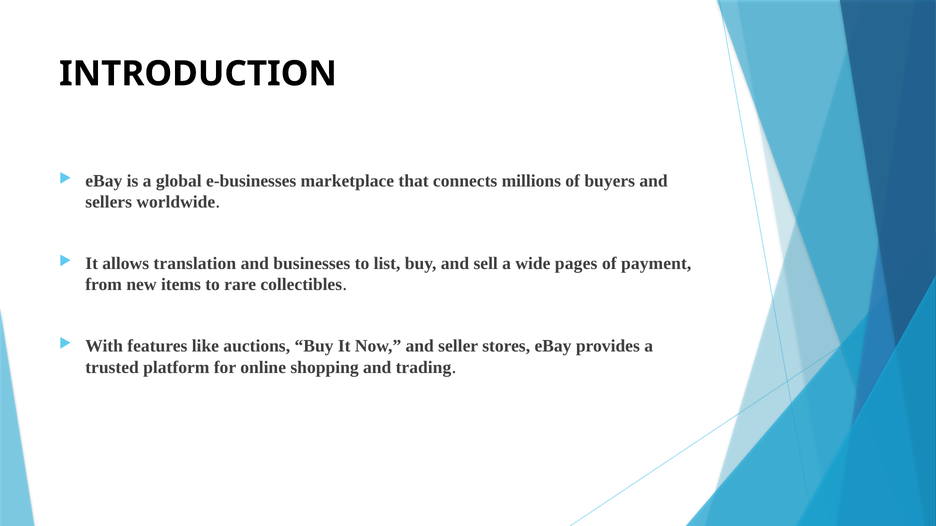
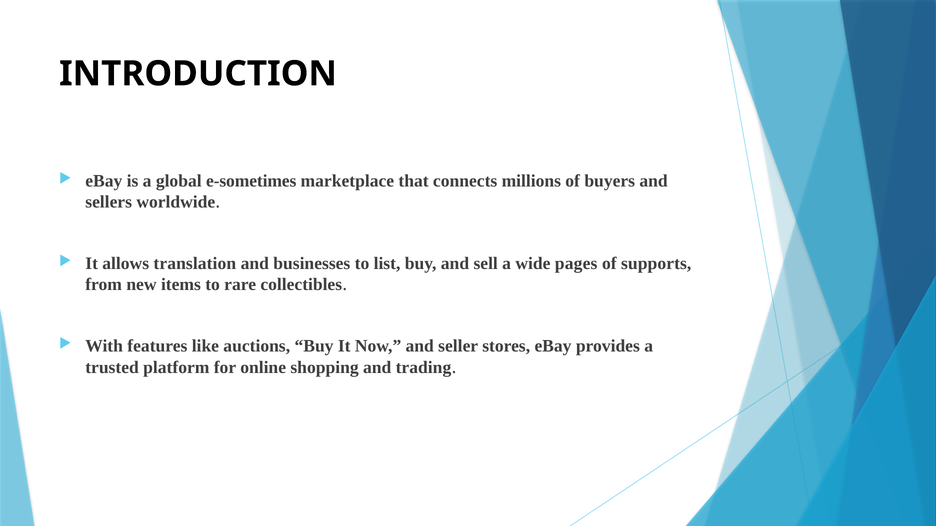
e-businesses: e-businesses -> e-sometimes
payment: payment -> supports
